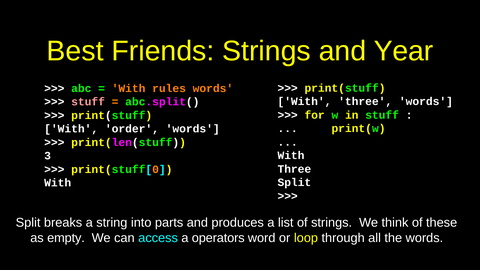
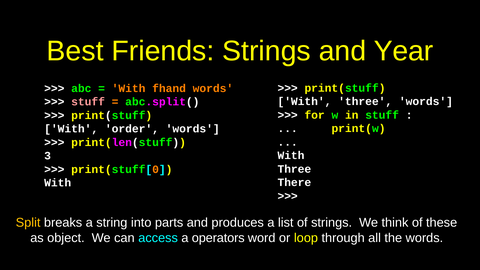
rules: rules -> fhand
Split at (294, 183): Split -> There
Split at (28, 223) colour: white -> yellow
empty: empty -> object
